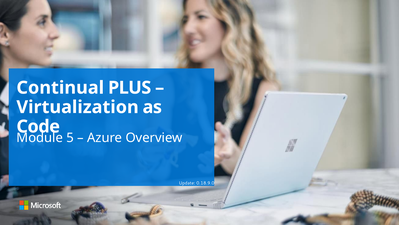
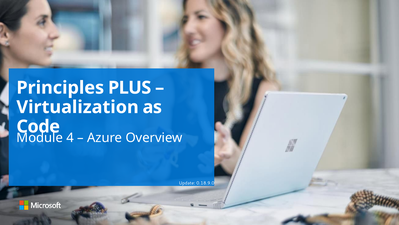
Continual: Continual -> Principles
5: 5 -> 4
